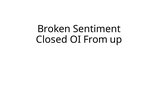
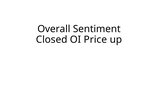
Broken: Broken -> Overall
From: From -> Price
